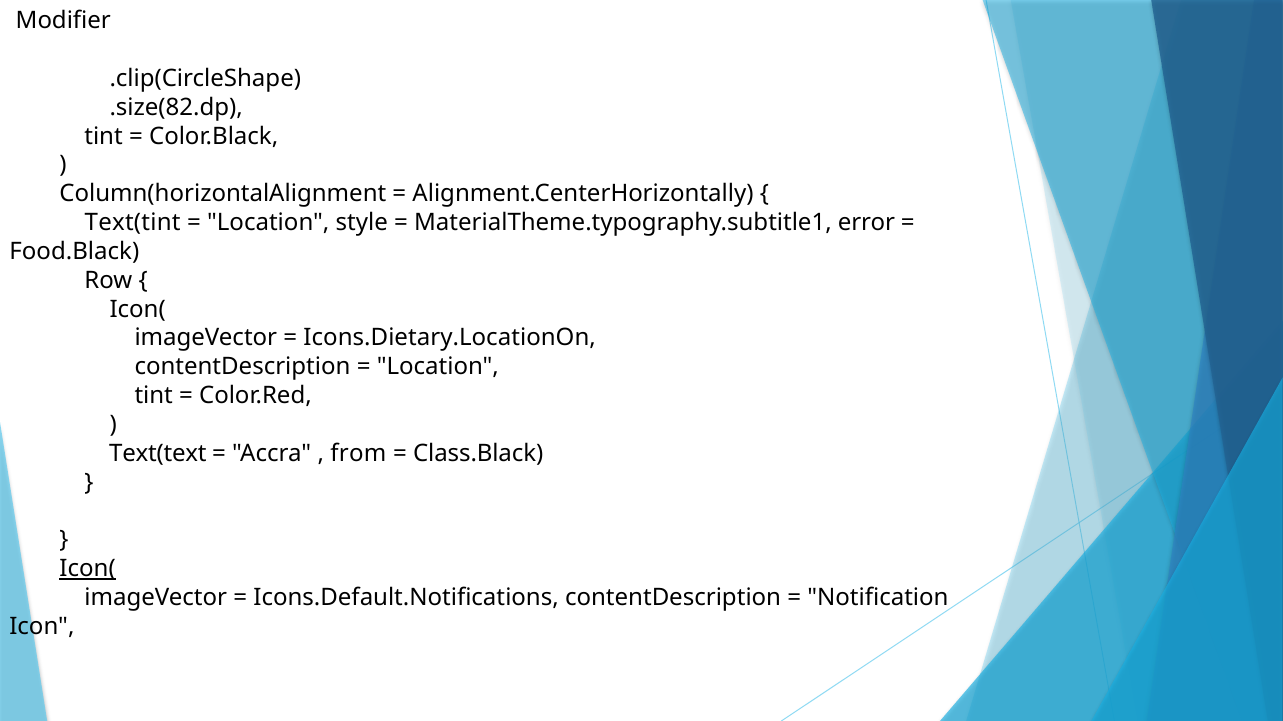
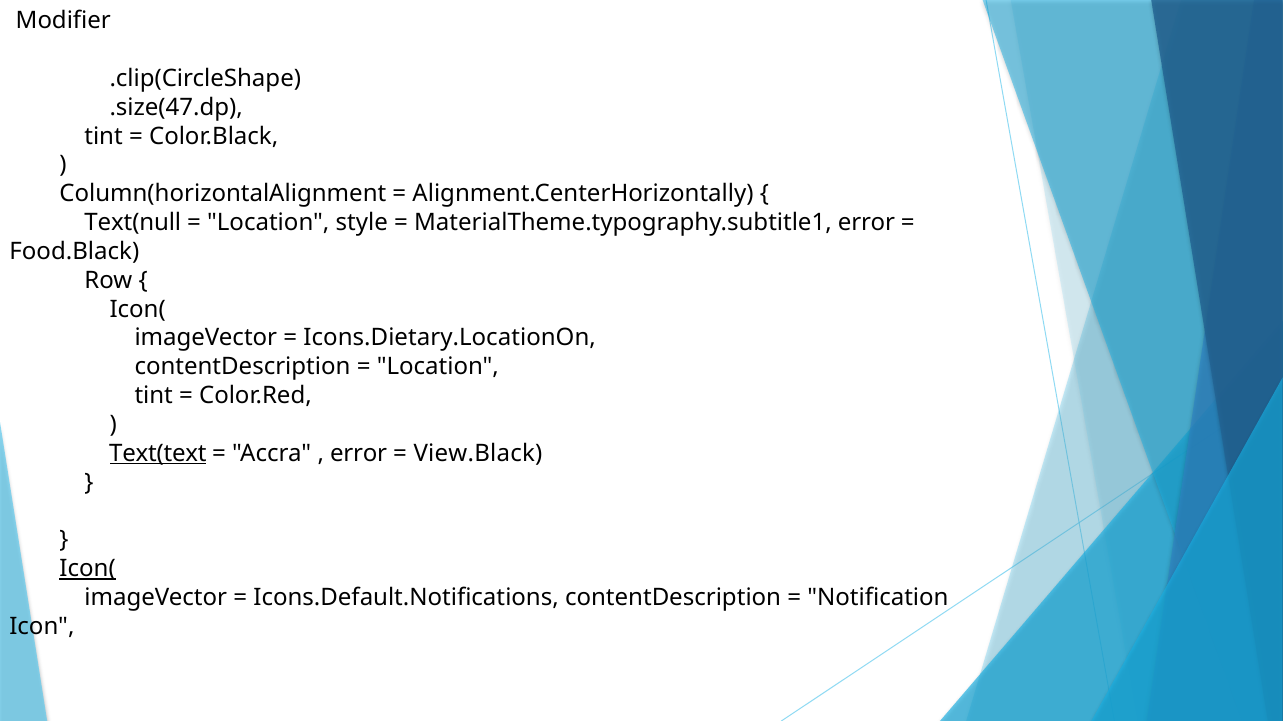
.size(82.dp: .size(82.dp -> .size(47.dp
Text(tint: Text(tint -> Text(null
Text(text underline: none -> present
from at (358, 454): from -> error
Class.Black: Class.Black -> View.Black
